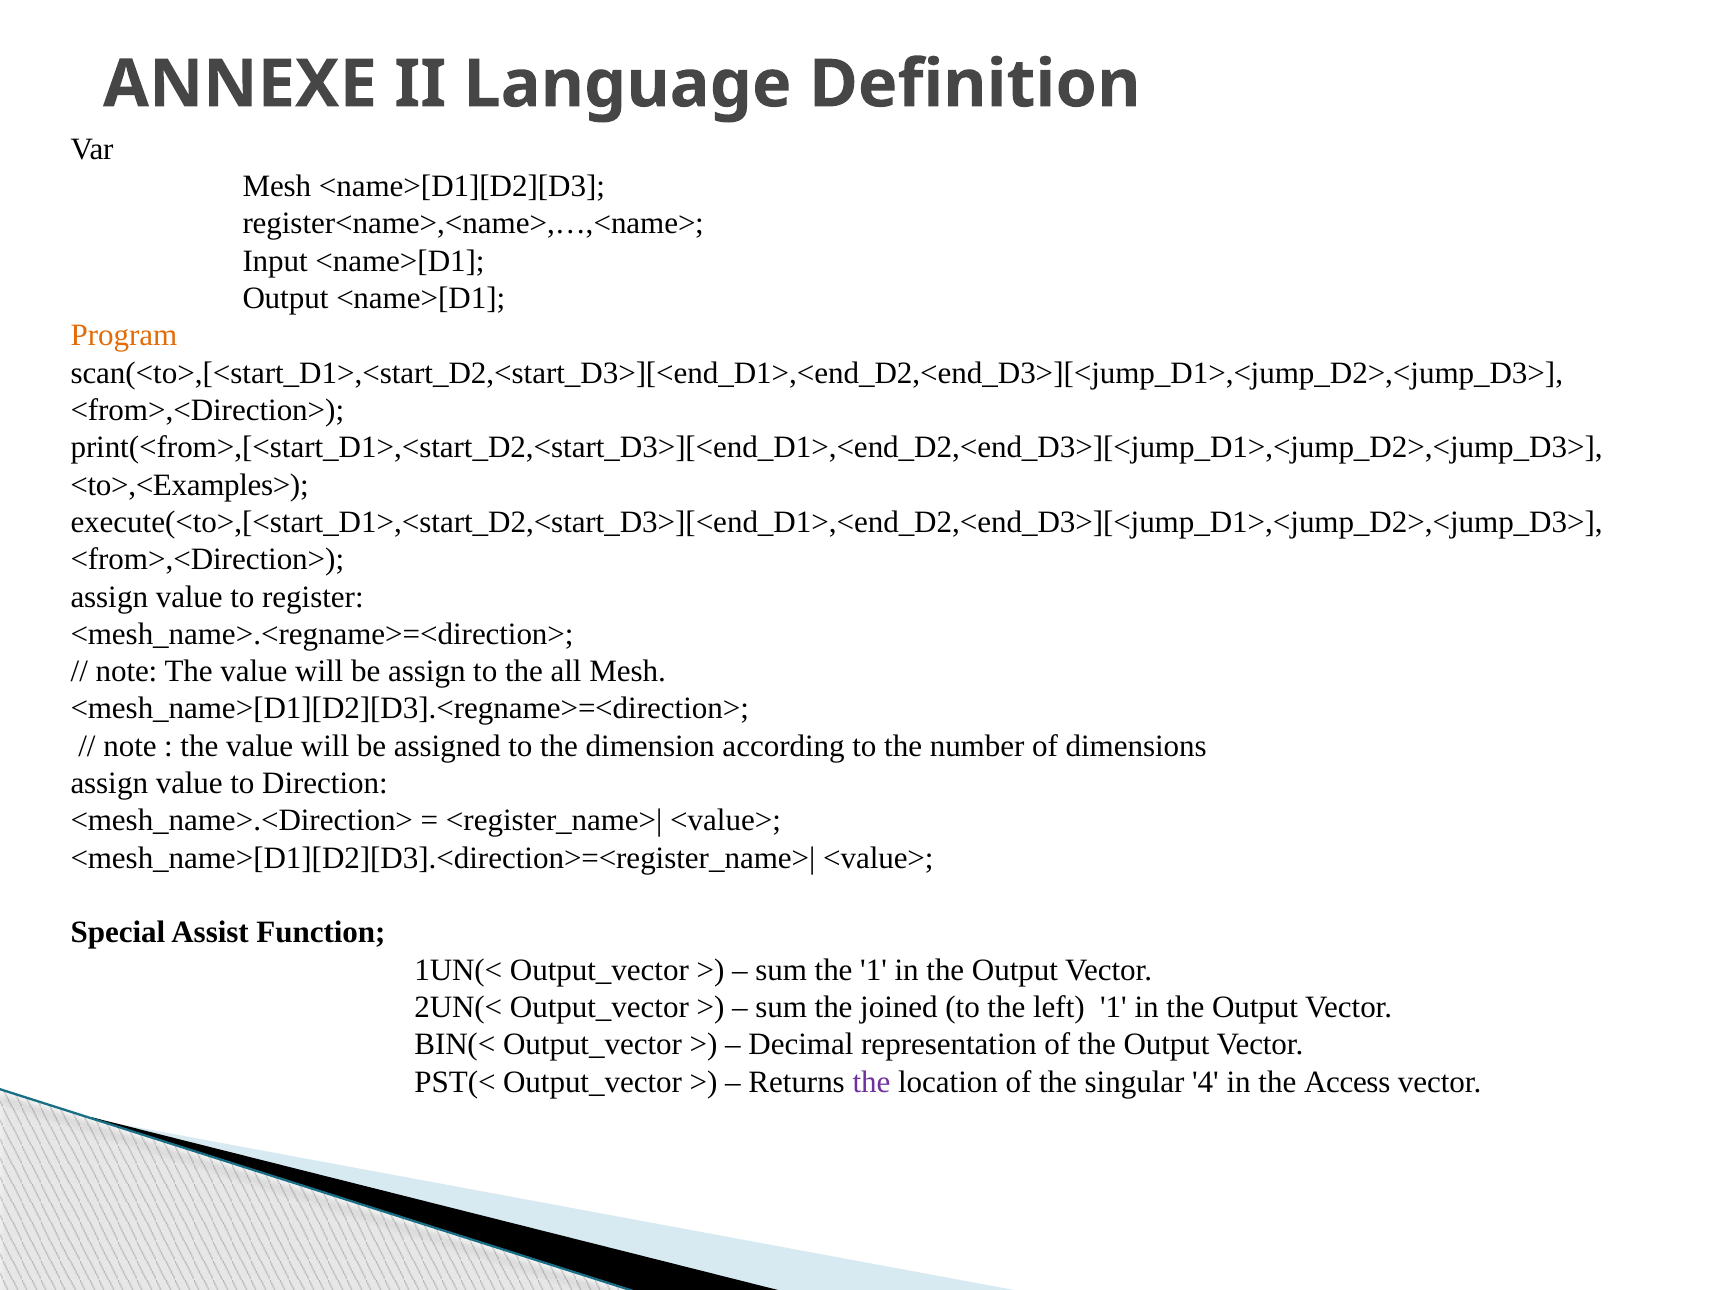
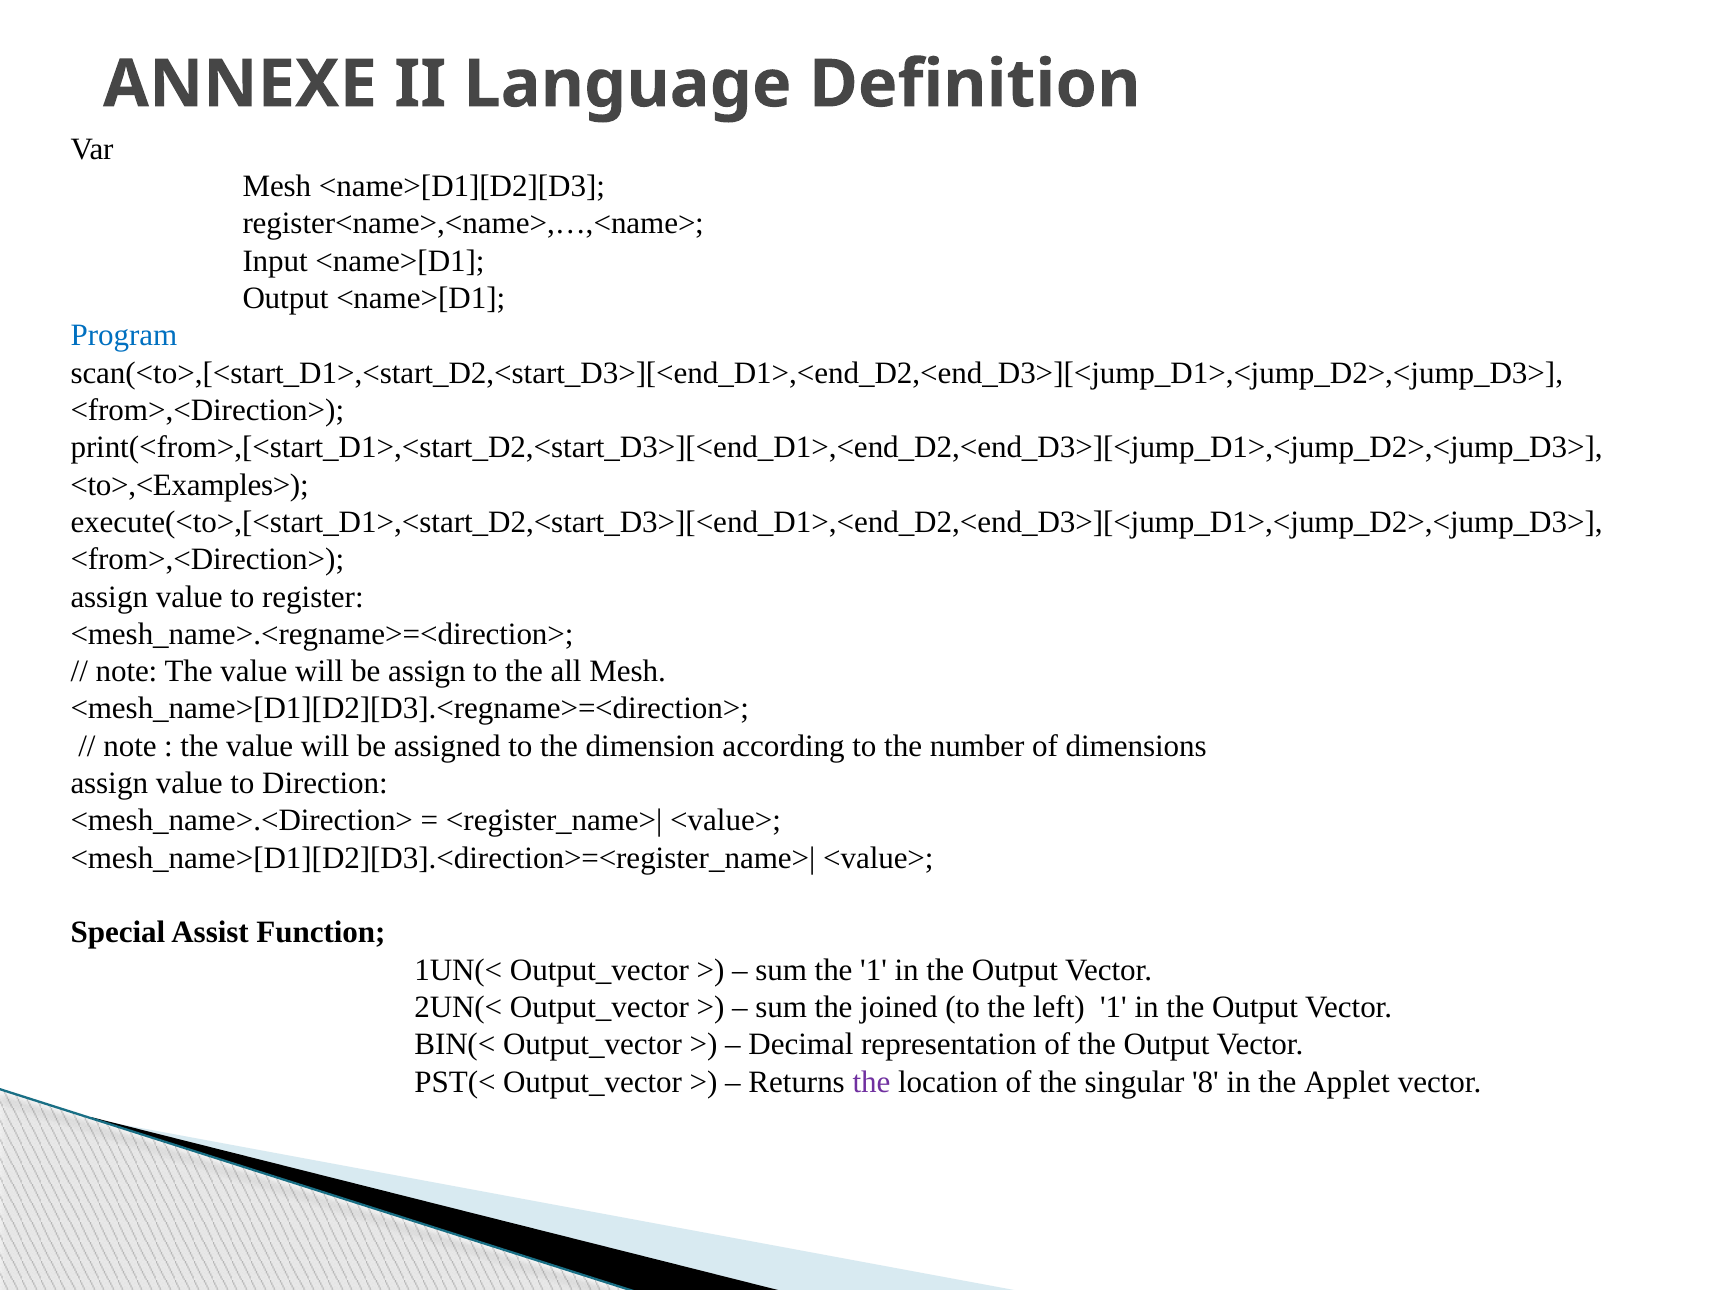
Program colour: orange -> blue
4: 4 -> 8
Access: Access -> Applet
